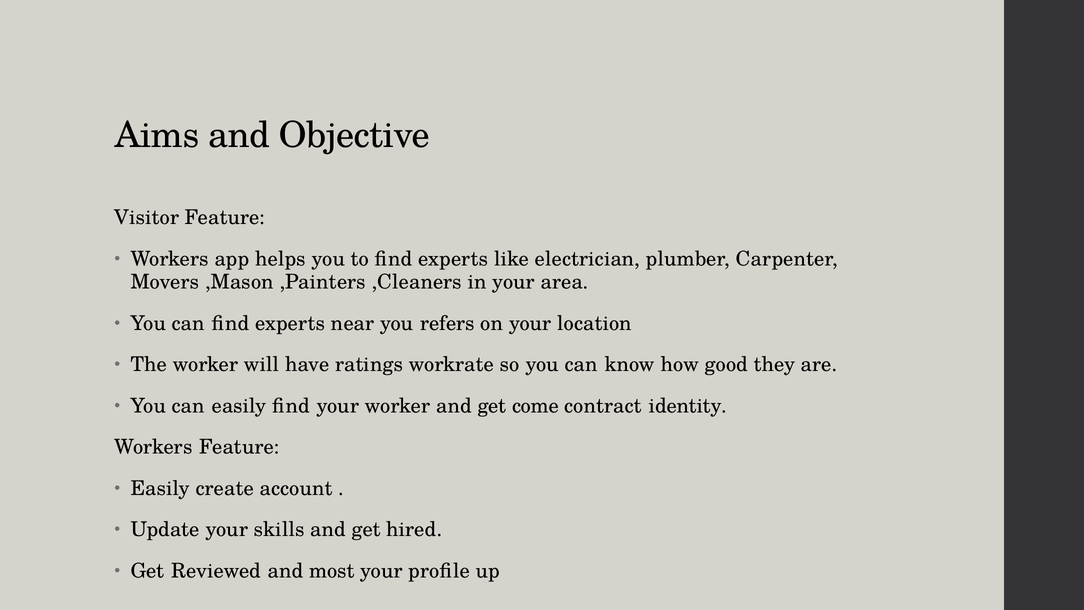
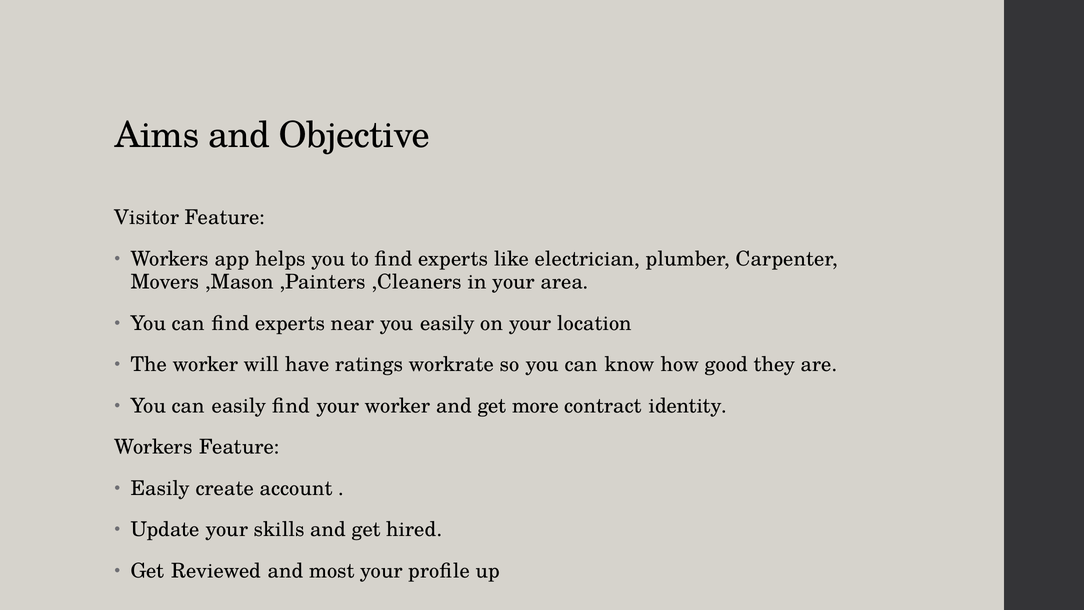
you refers: refers -> easily
come: come -> more
